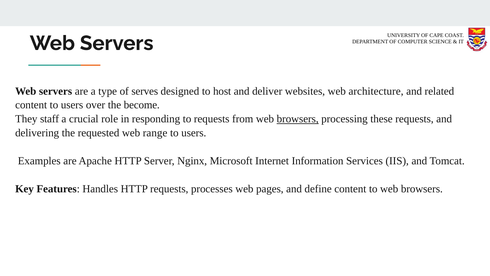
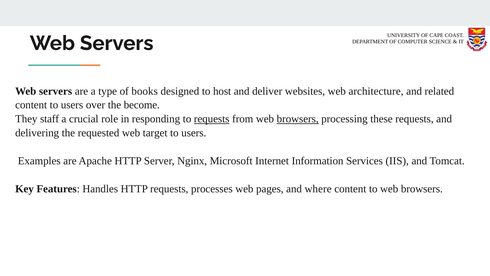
serves: serves -> books
requests at (212, 119) underline: none -> present
range: range -> target
define: define -> where
